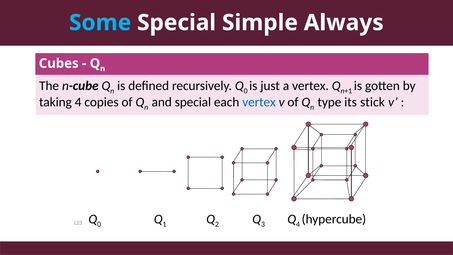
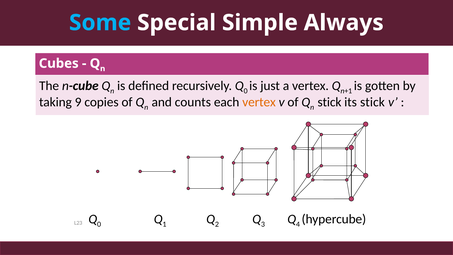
taking 4: 4 -> 9
and special: special -> counts
vertex at (259, 102) colour: blue -> orange
type at (329, 102): type -> stick
